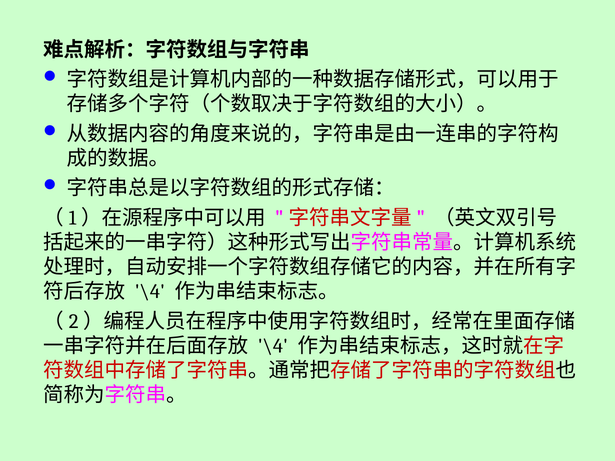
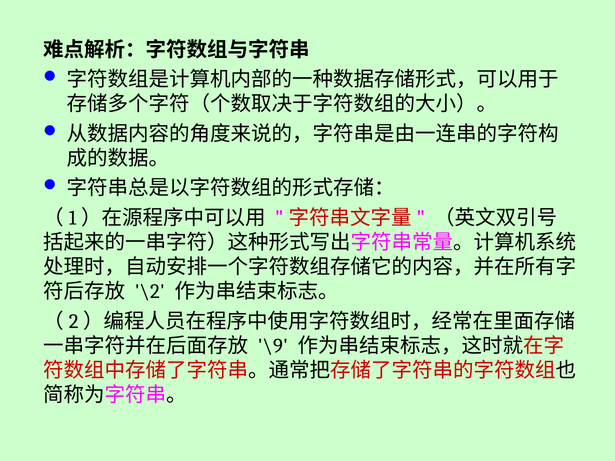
\4 at (150, 292): \4 -> \2
\4 at (273, 346): \4 -> \9
